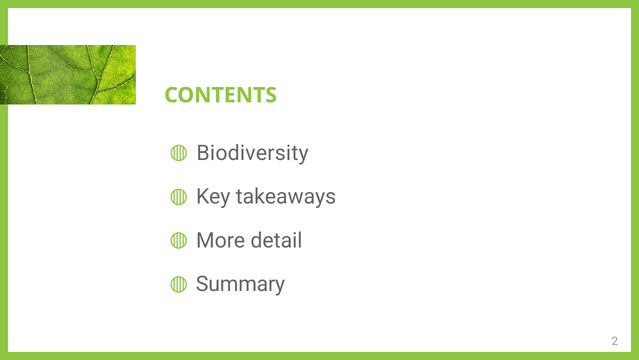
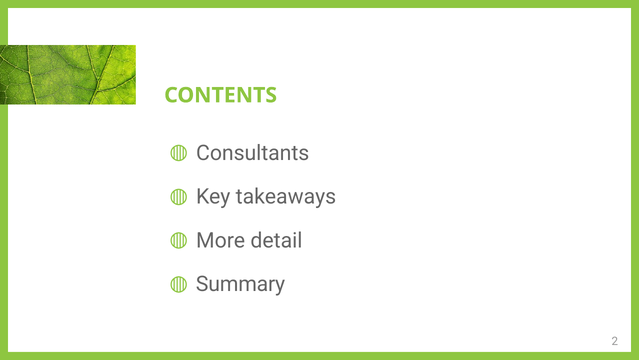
Biodiversity: Biodiversity -> Consultants
